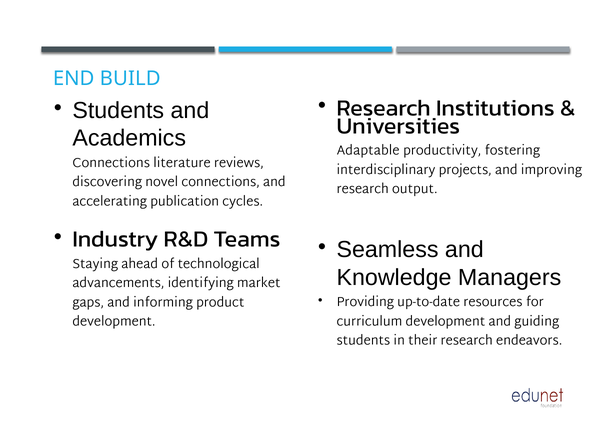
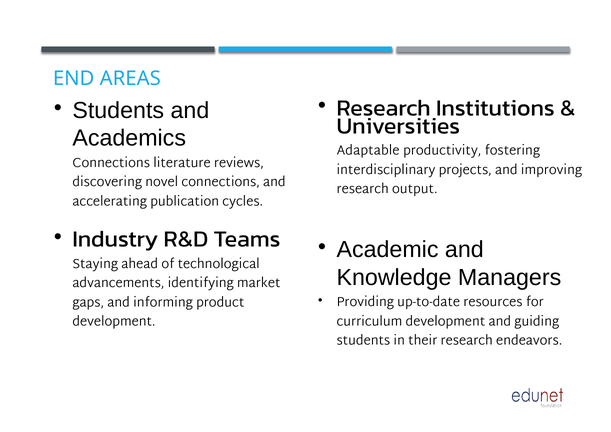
BUILD: BUILD -> AREAS
Seamless: Seamless -> Academic
